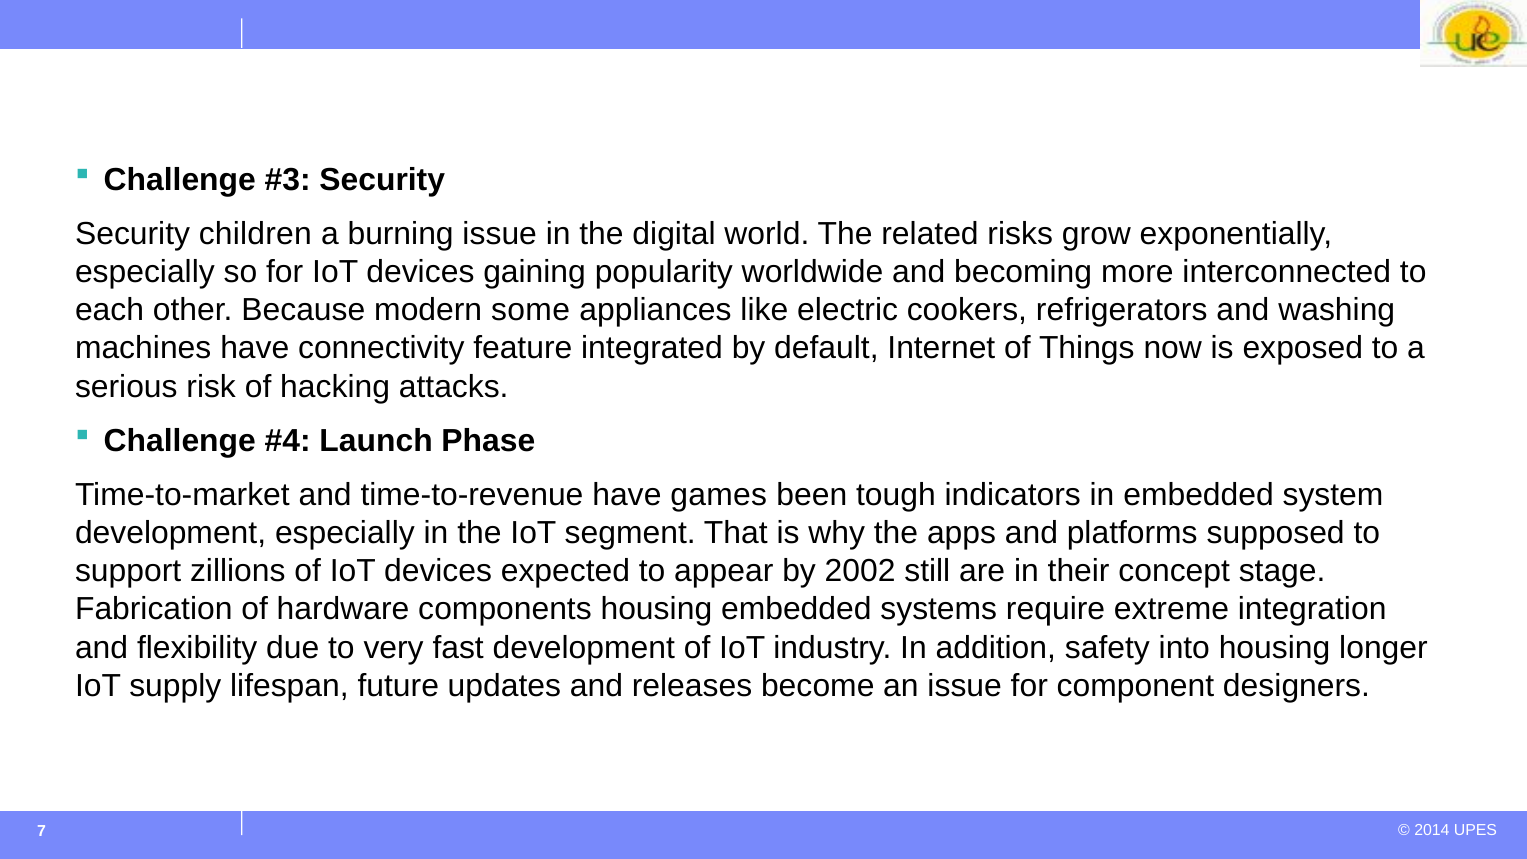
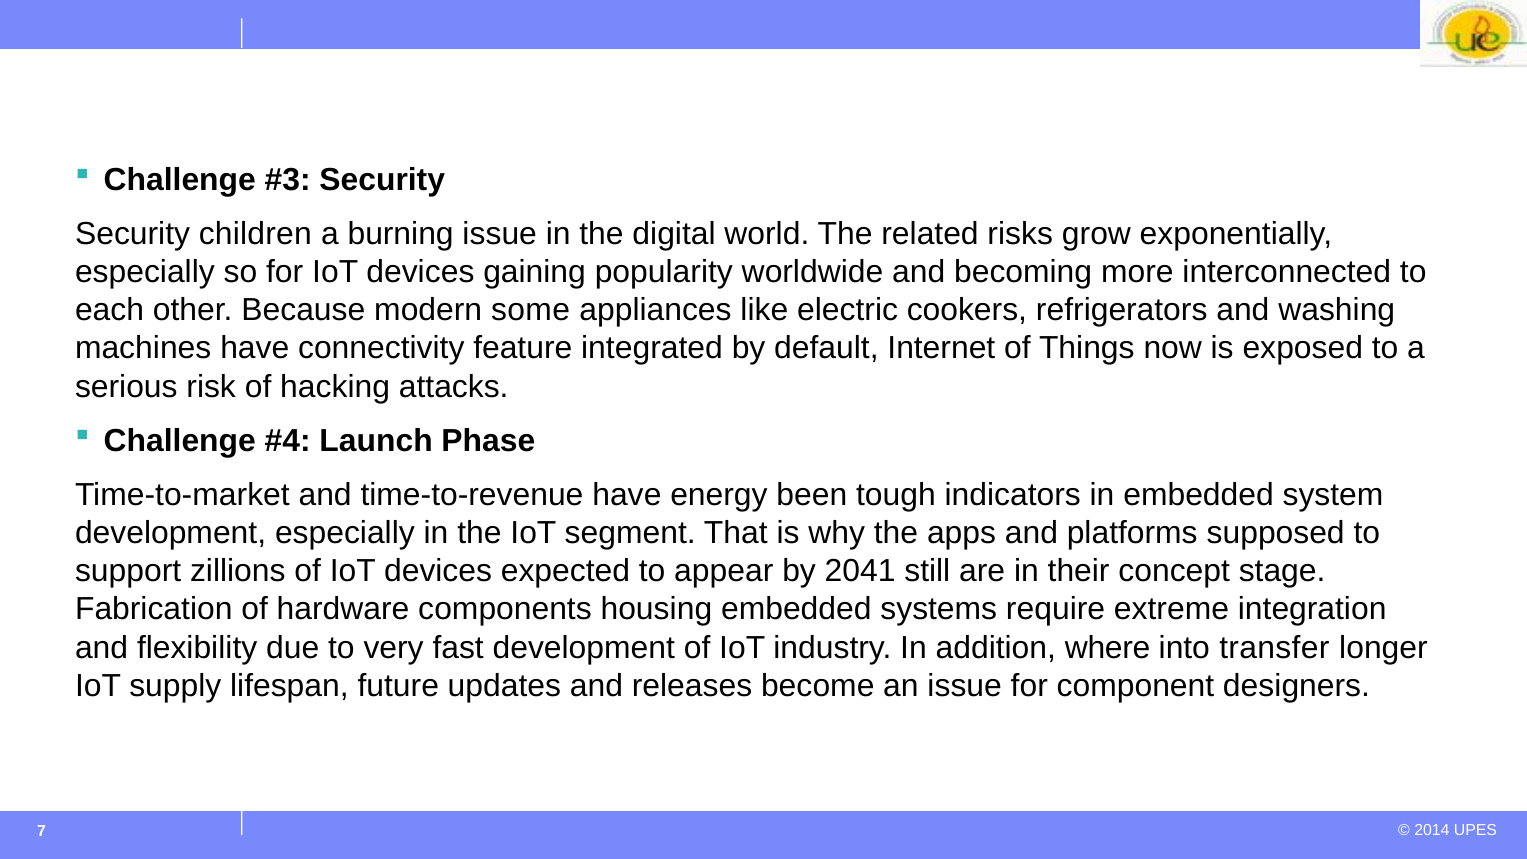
games: games -> energy
2002: 2002 -> 2041
safety: safety -> where
into housing: housing -> transfer
